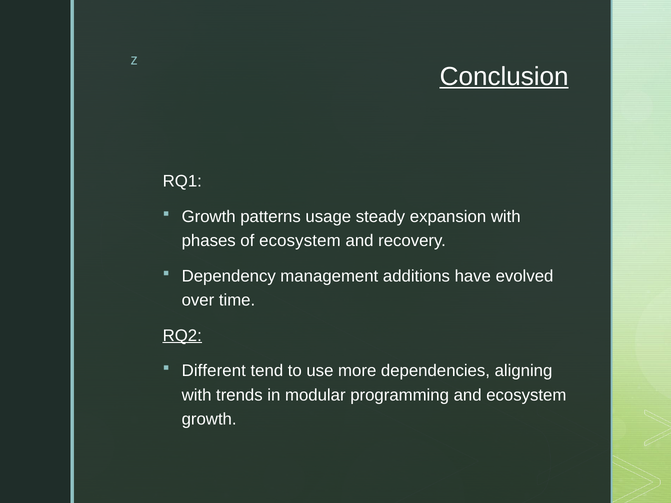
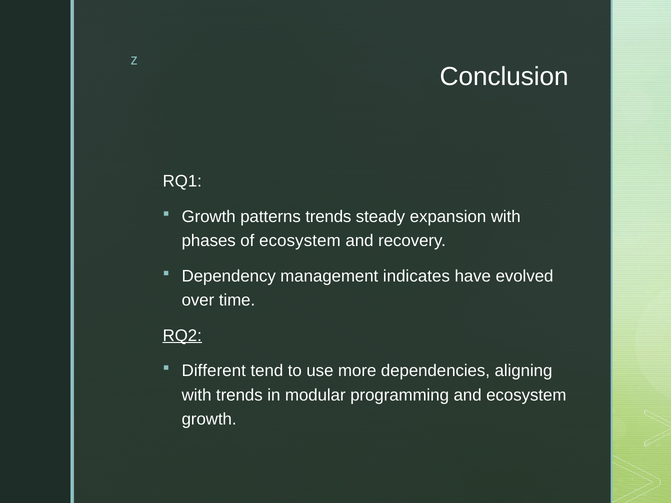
Conclusion underline: present -> none
patterns usage: usage -> trends
additions: additions -> indicates
